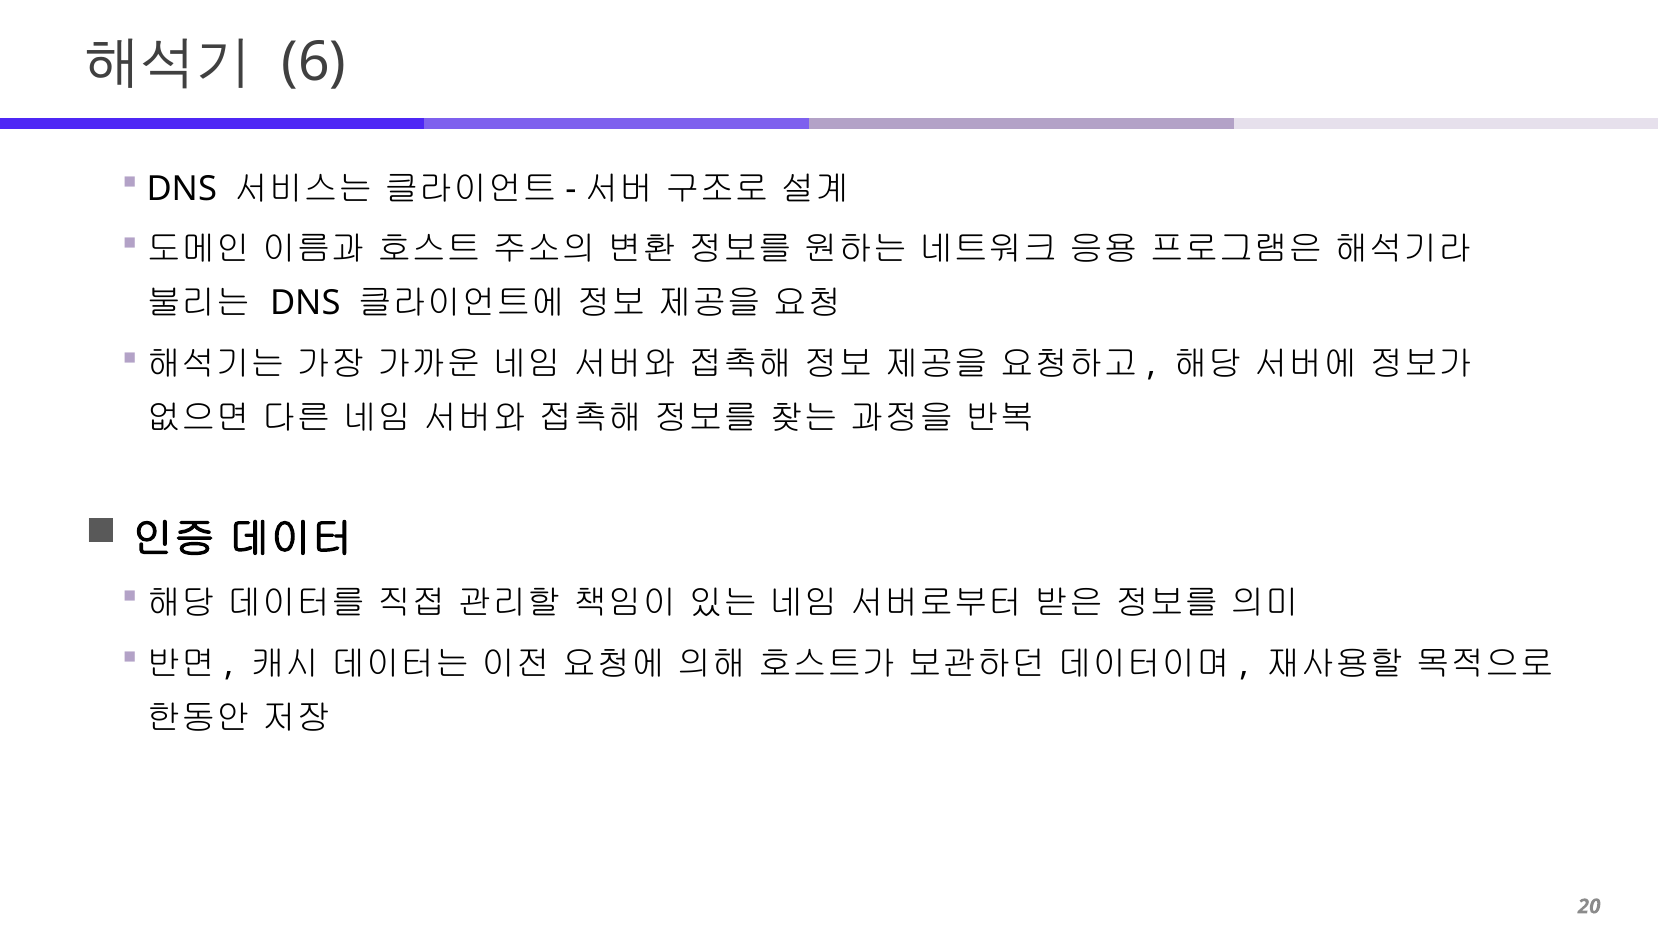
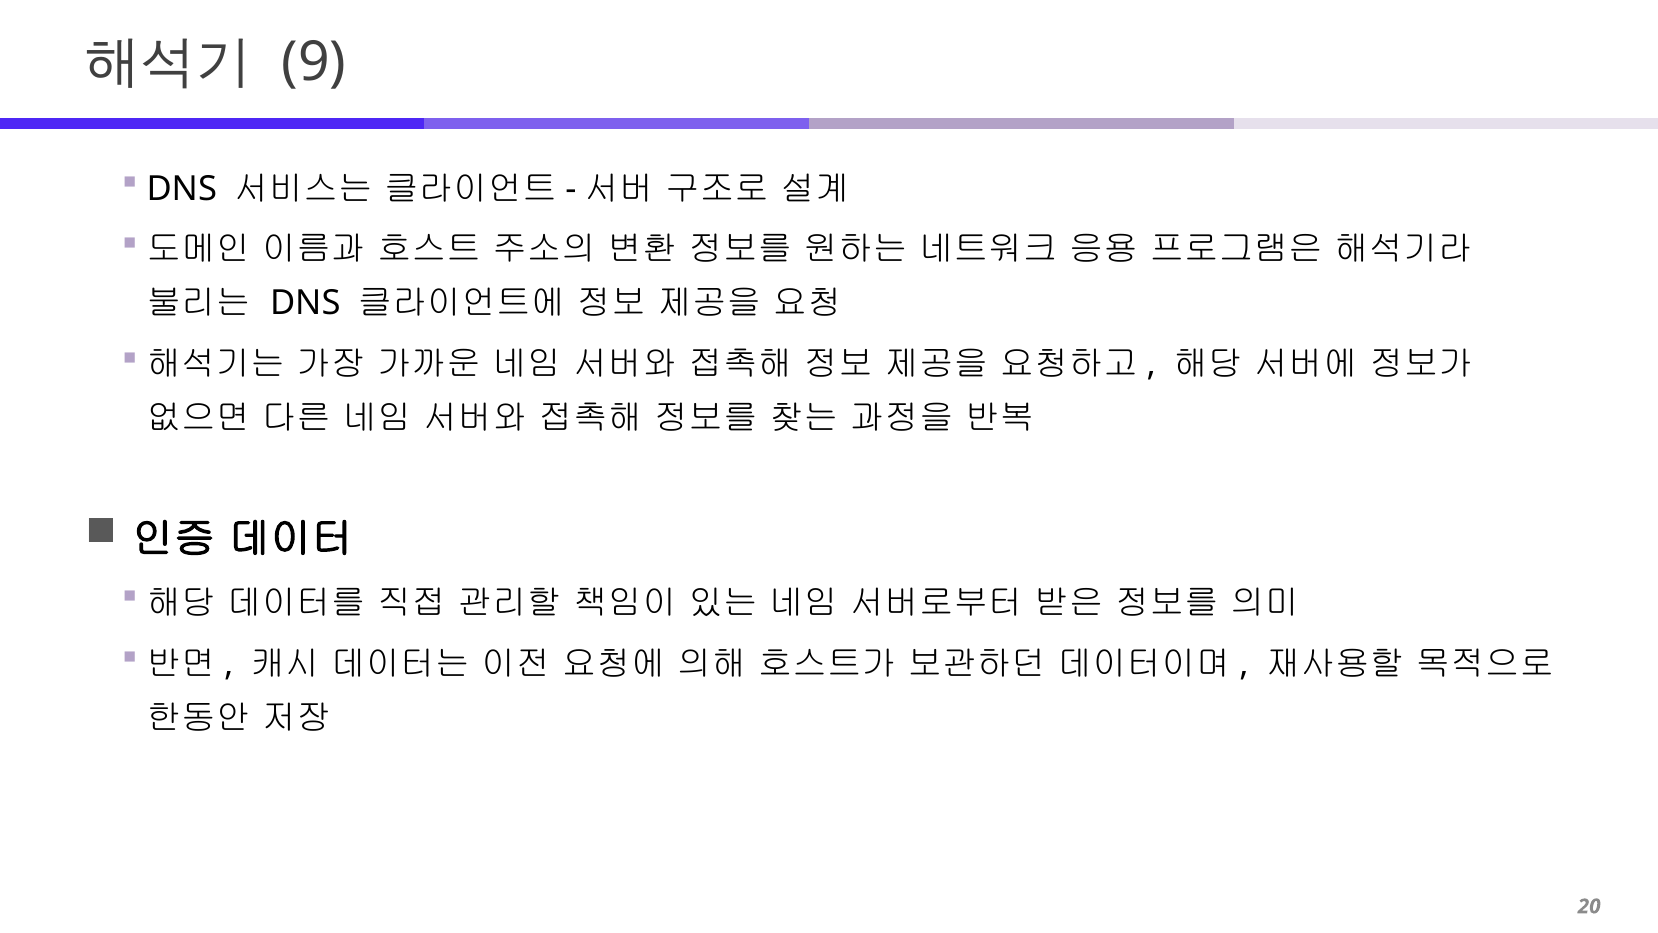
6: 6 -> 9
